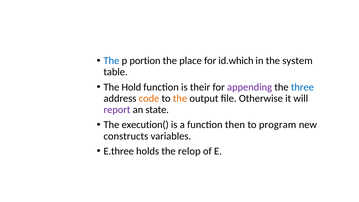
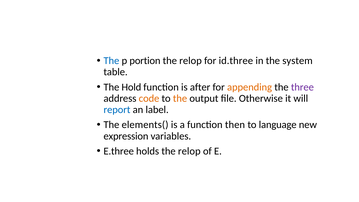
place at (191, 61): place -> relop
id.which: id.which -> id.three
their: their -> after
appending colour: purple -> orange
three colour: blue -> purple
report colour: purple -> blue
state: state -> label
execution(: execution( -> elements(
program: program -> language
constructs: constructs -> expression
